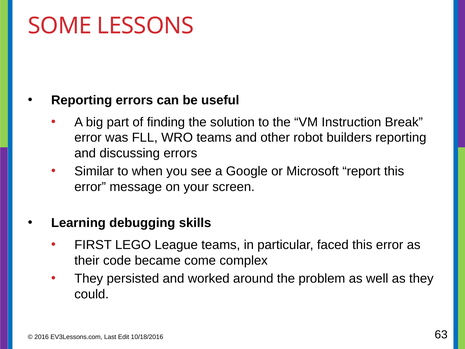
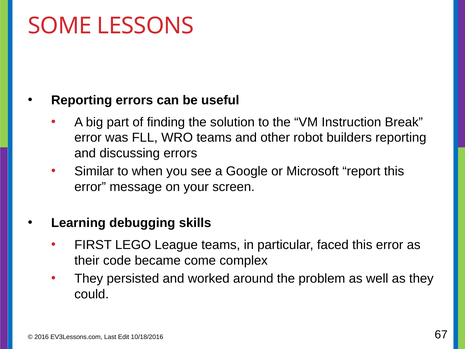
63: 63 -> 67
